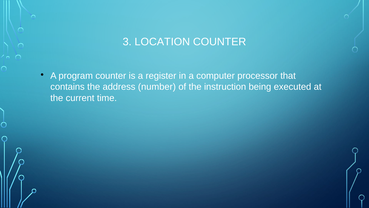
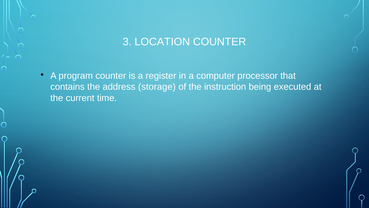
number: number -> storage
